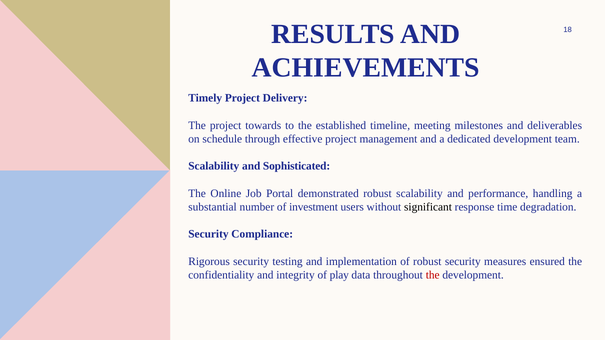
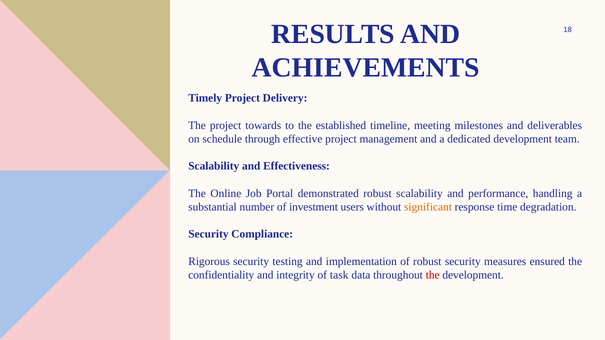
Sophisticated: Sophisticated -> Effectiveness
significant colour: black -> orange
play: play -> task
